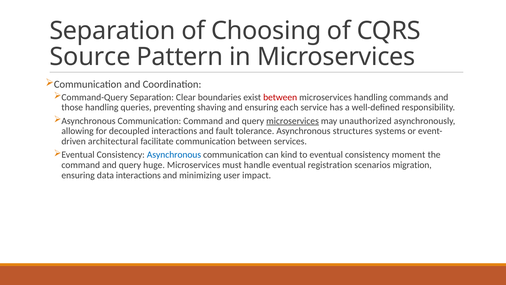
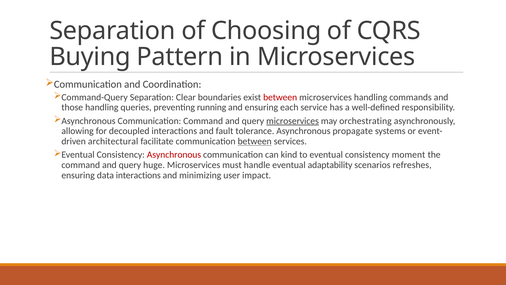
Source: Source -> Buying
shaving: shaving -> running
unauthorized: unauthorized -> orchestrating
structures: structures -> propagate
between at (255, 141) underline: none -> present
Asynchronous at (174, 155) colour: blue -> red
registration: registration -> adaptability
migration: migration -> refreshes
